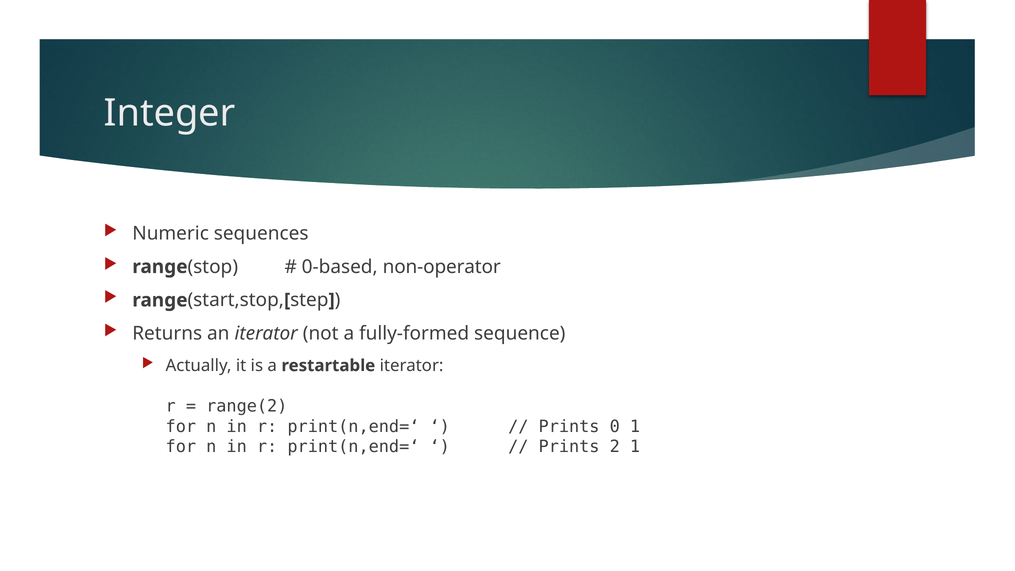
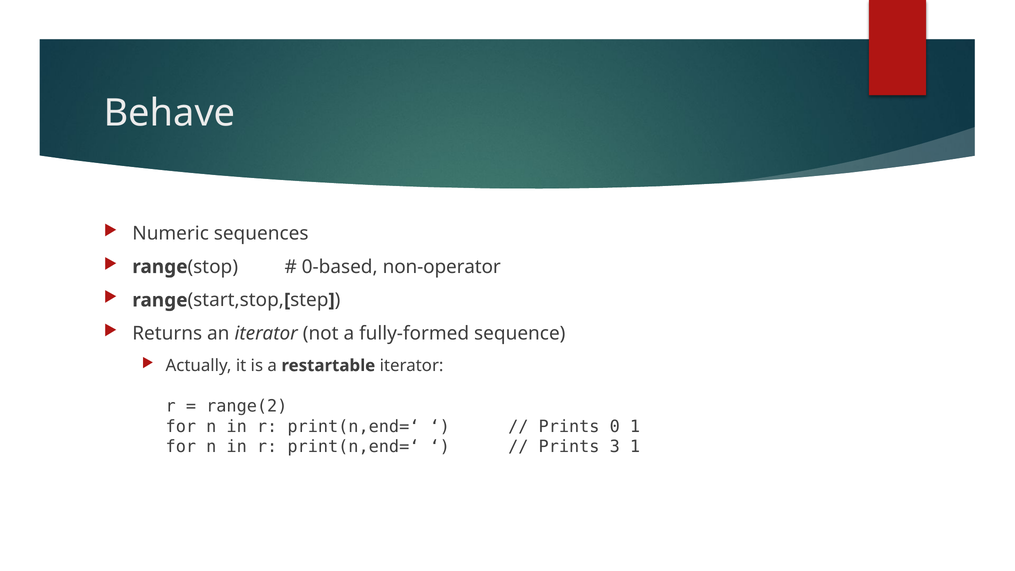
Integer: Integer -> Behave
2: 2 -> 3
